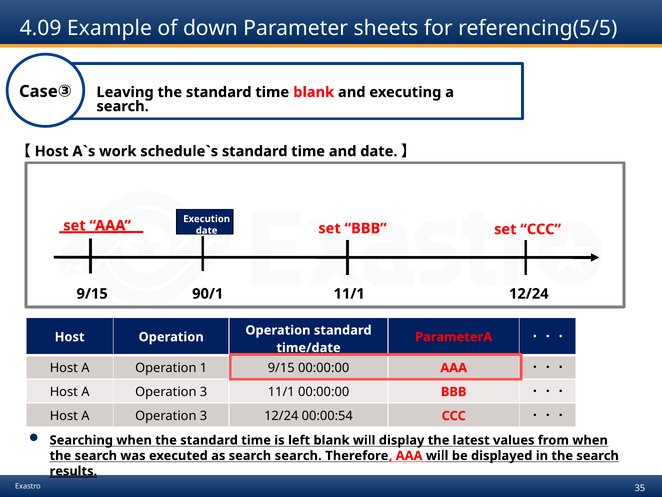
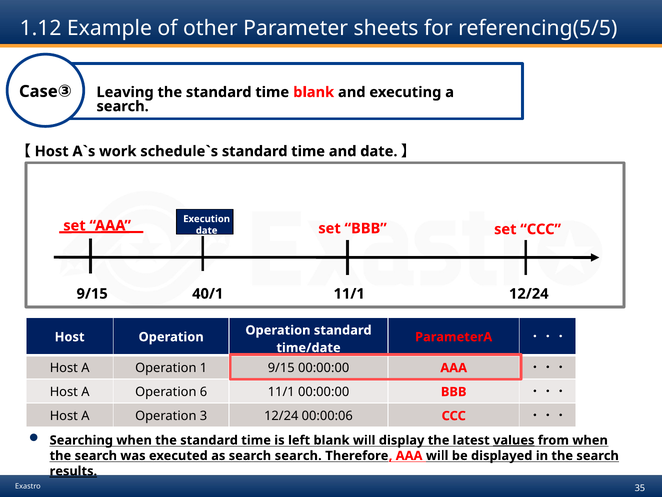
4.09: 4.09 -> 1.12
down: down -> other
90/1: 90/1 -> 40/1
3 at (203, 392): 3 -> 6
00:00:54: 00:00:54 -> 00:00:06
values underline: none -> present
